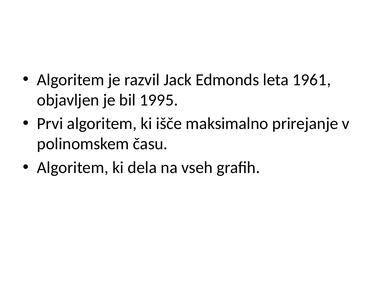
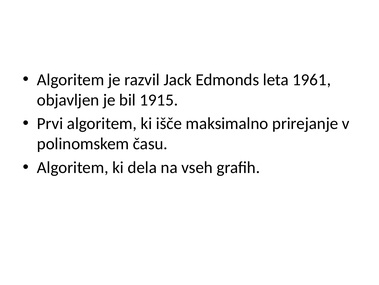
1995: 1995 -> 1915
